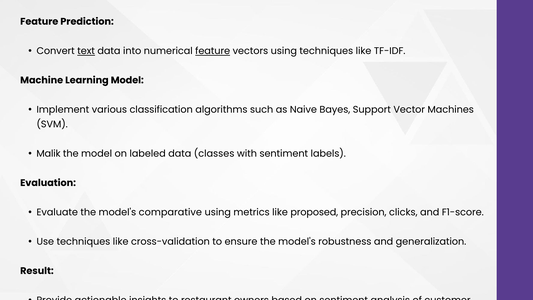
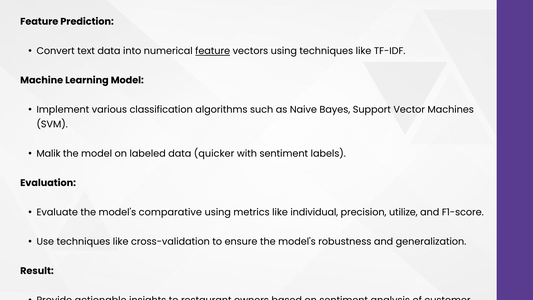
text underline: present -> none
classes: classes -> quicker
proposed: proposed -> individual
clicks: clicks -> utilize
